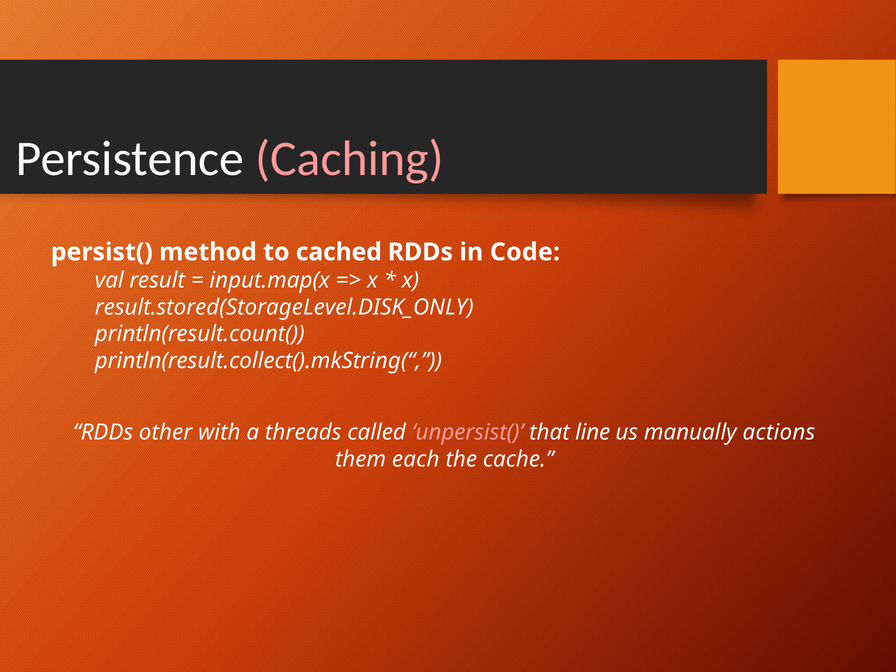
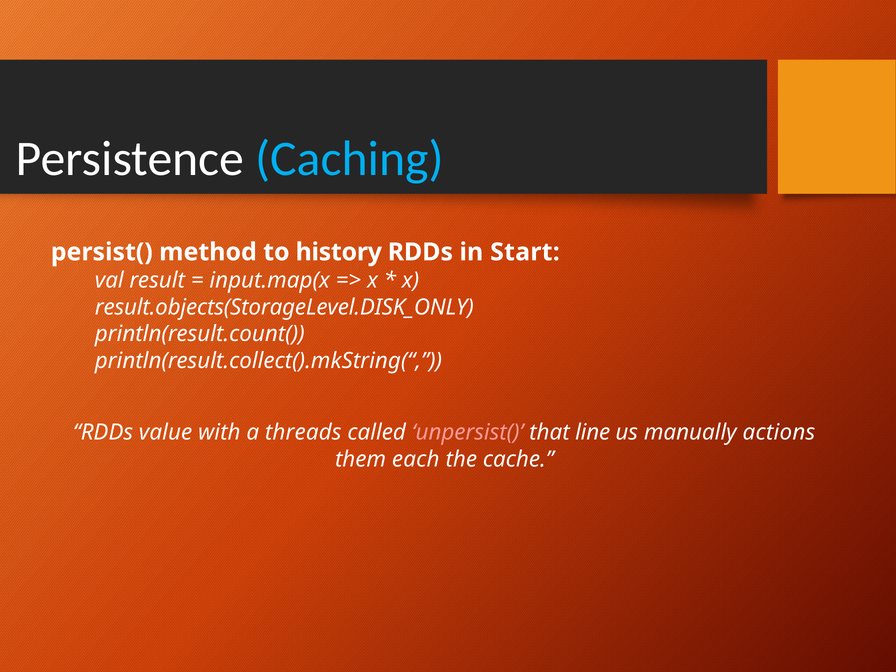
Caching colour: pink -> light blue
cached: cached -> history
Code: Code -> Start
result.stored(StorageLevel.DISK_ONLY: result.stored(StorageLevel.DISK_ONLY -> result.objects(StorageLevel.DISK_ONLY
other: other -> value
